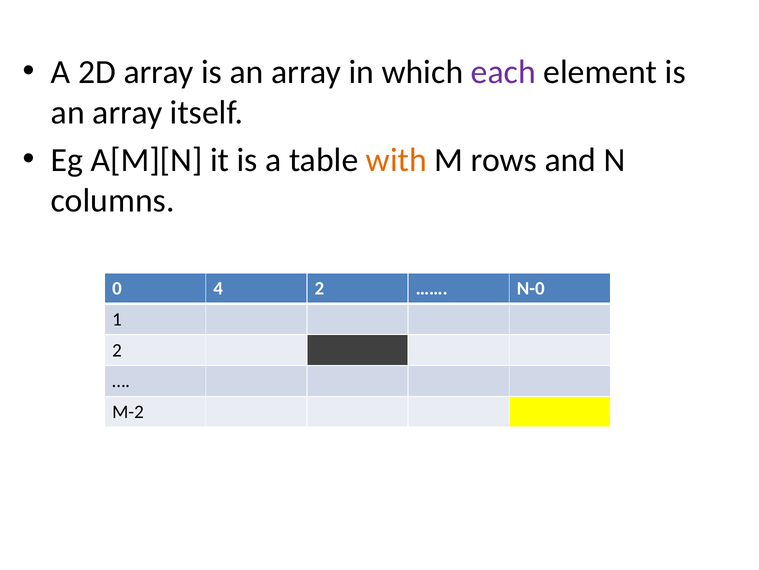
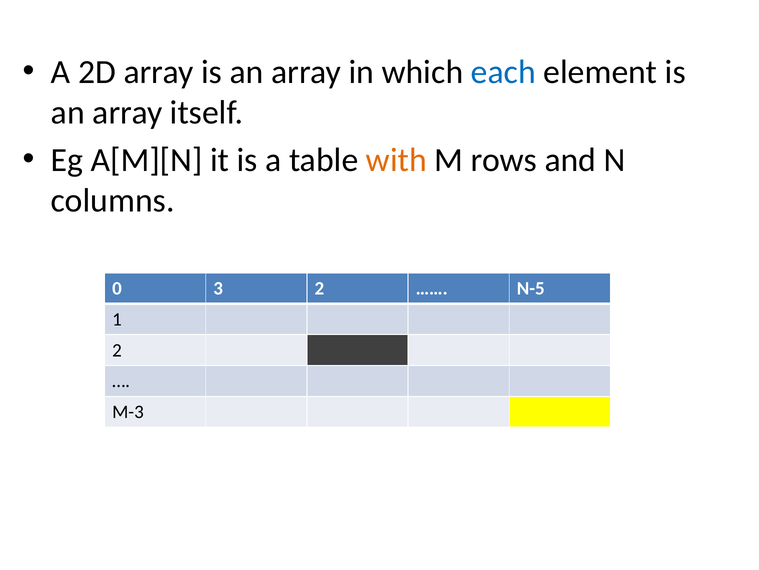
each colour: purple -> blue
4: 4 -> 3
N-0: N-0 -> N-5
M-2: M-2 -> M-3
